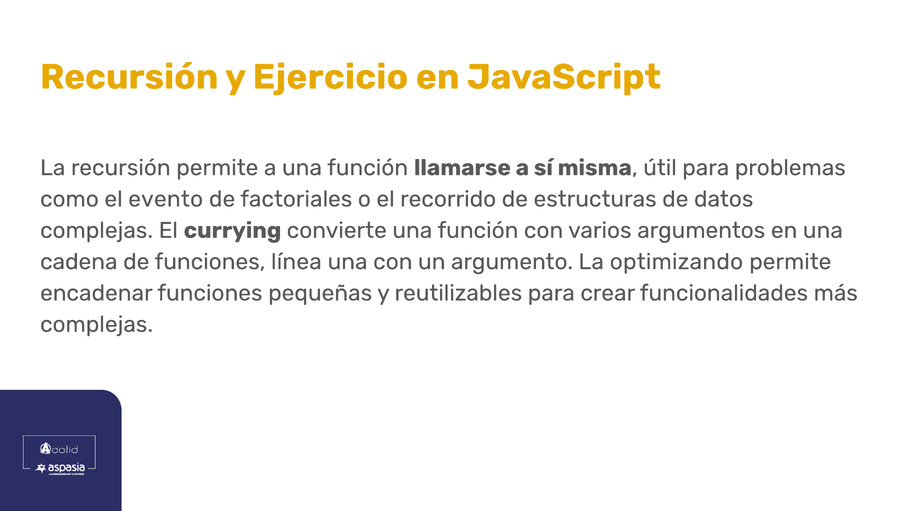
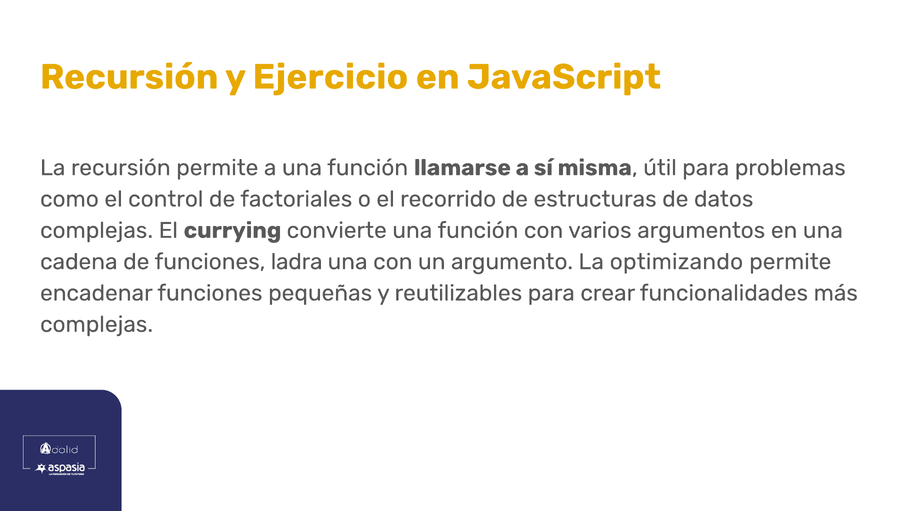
evento: evento -> control
línea: línea -> ladra
